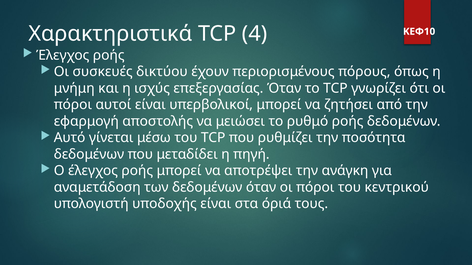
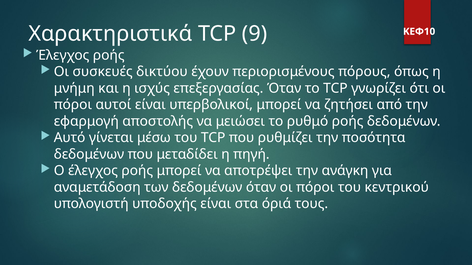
4: 4 -> 9
